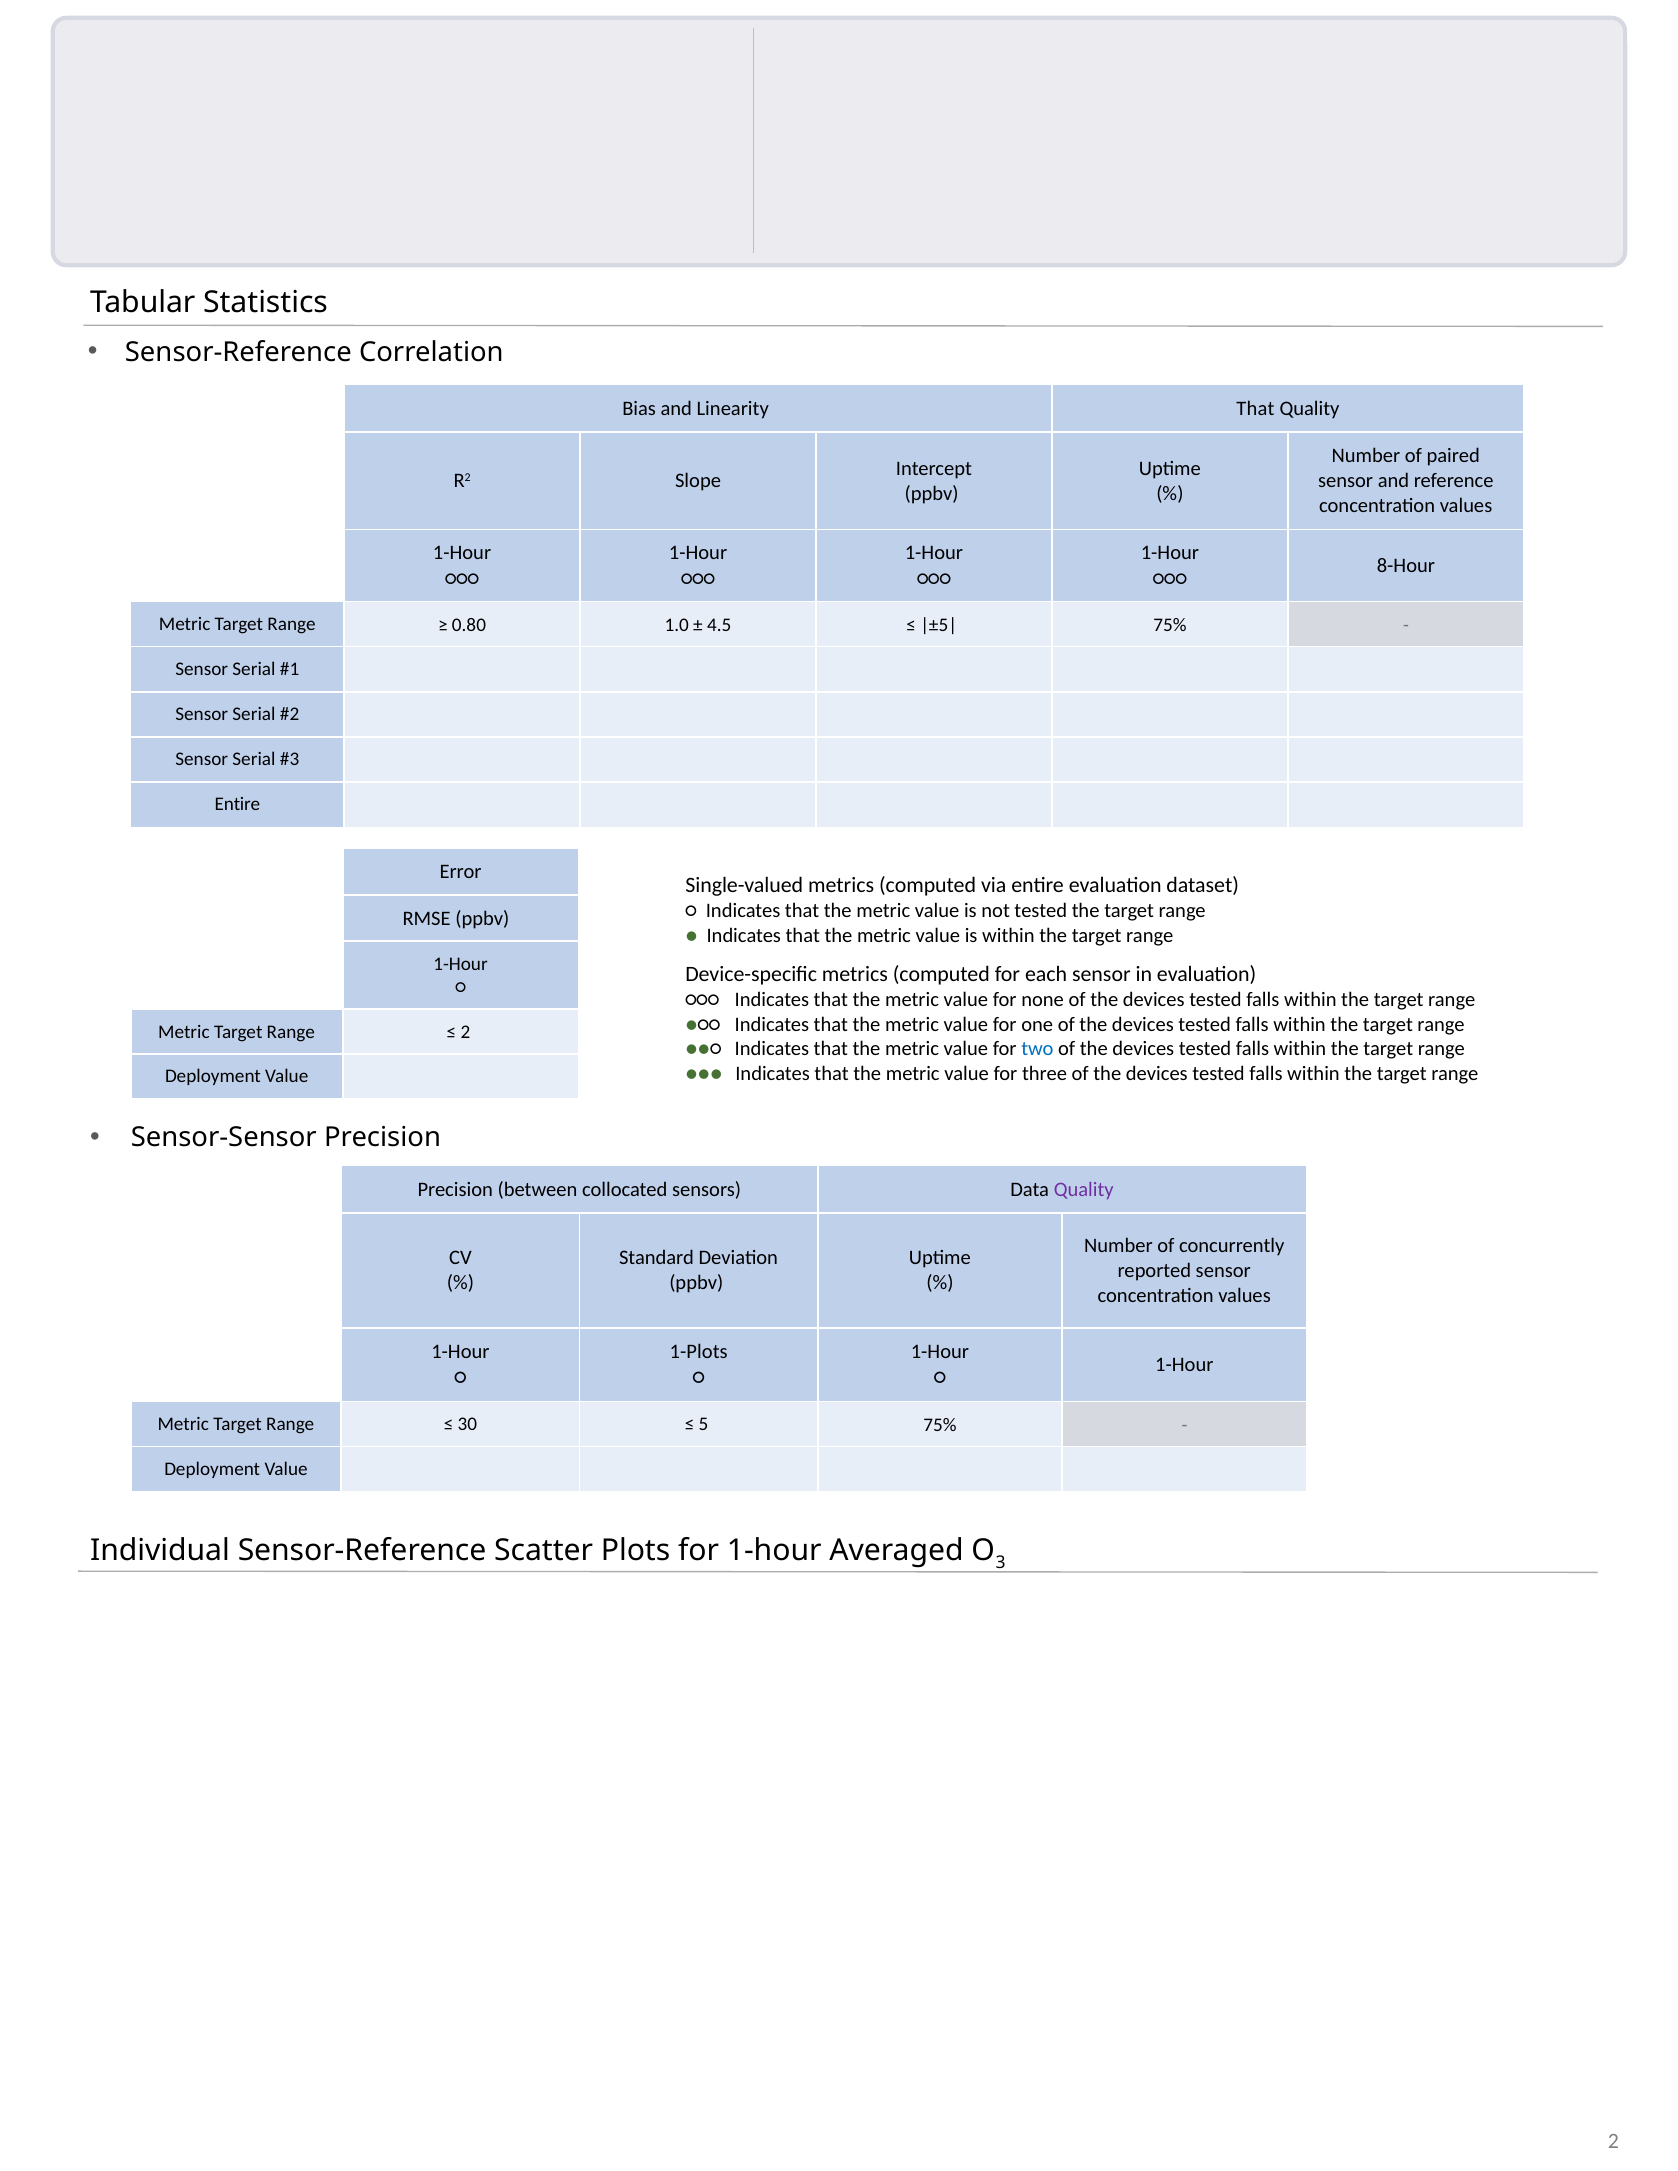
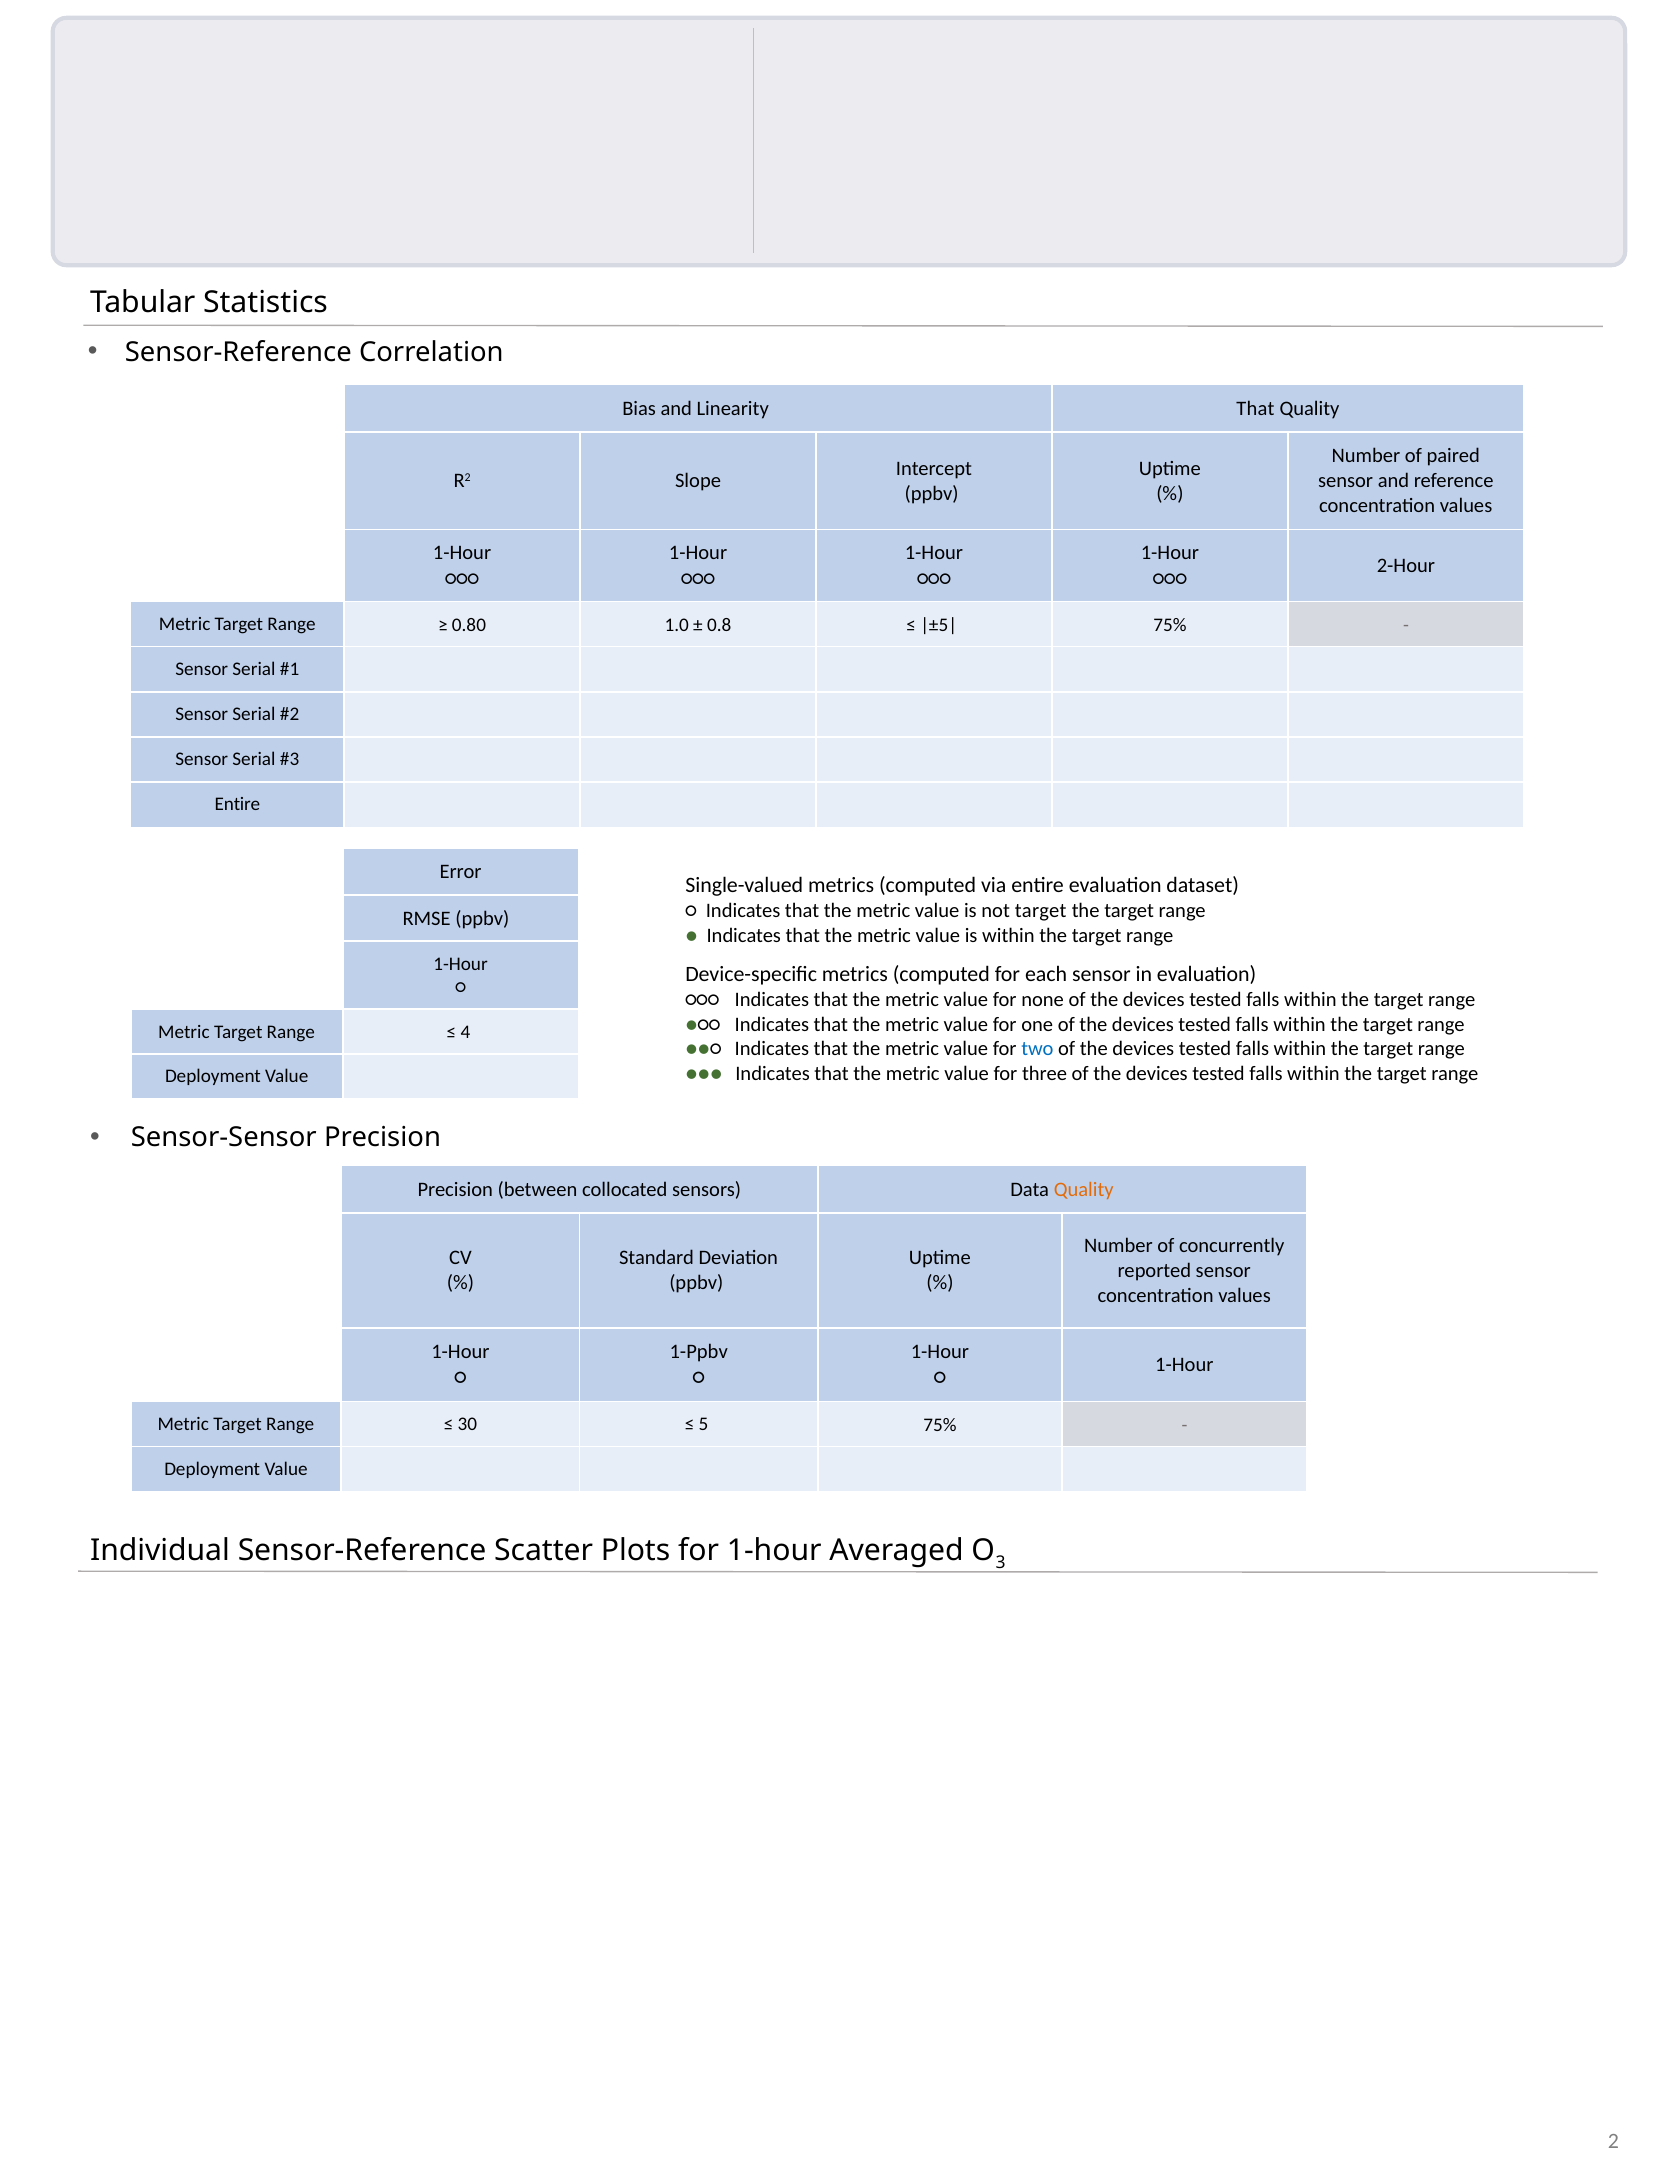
8-Hour: 8-Hour -> 2-Hour
4.5: 4.5 -> 0.8
not tested: tested -> target
2 at (465, 1032): 2 -> 4
Quality at (1084, 1190) colour: purple -> orange
1-Plots: 1-Plots -> 1-Ppbv
